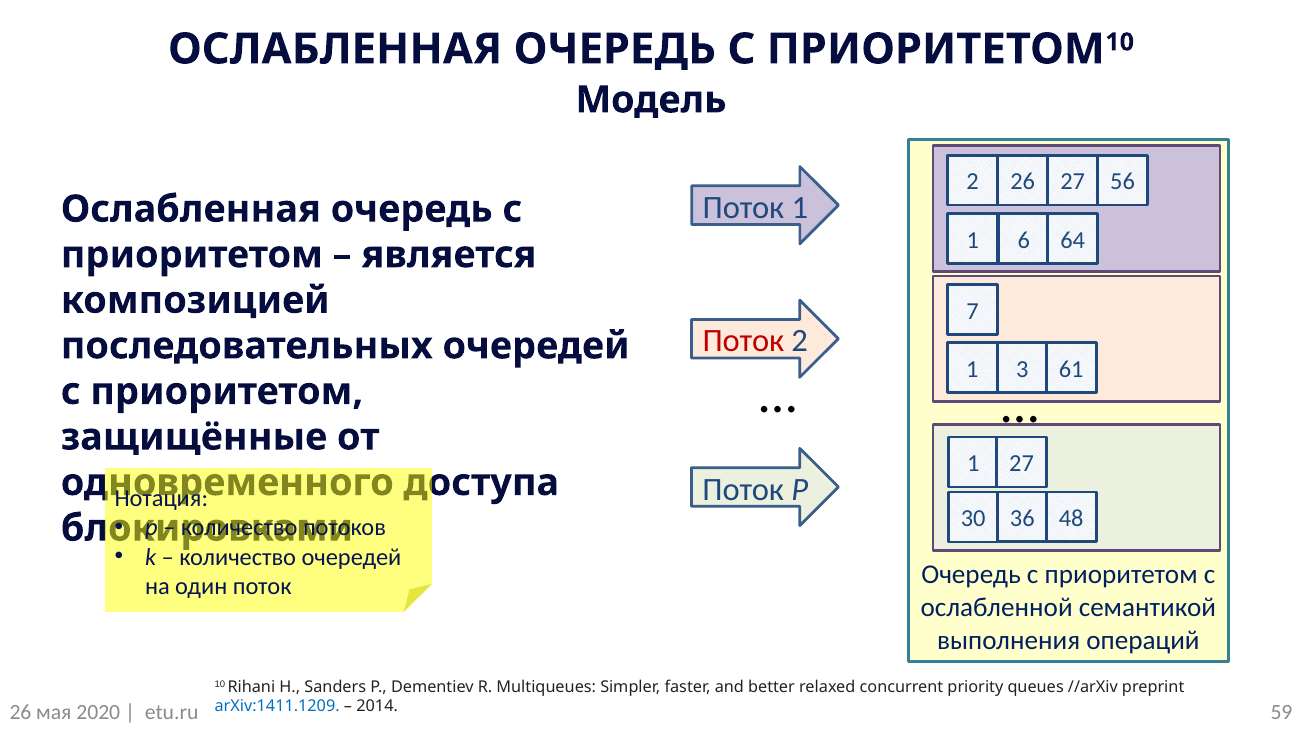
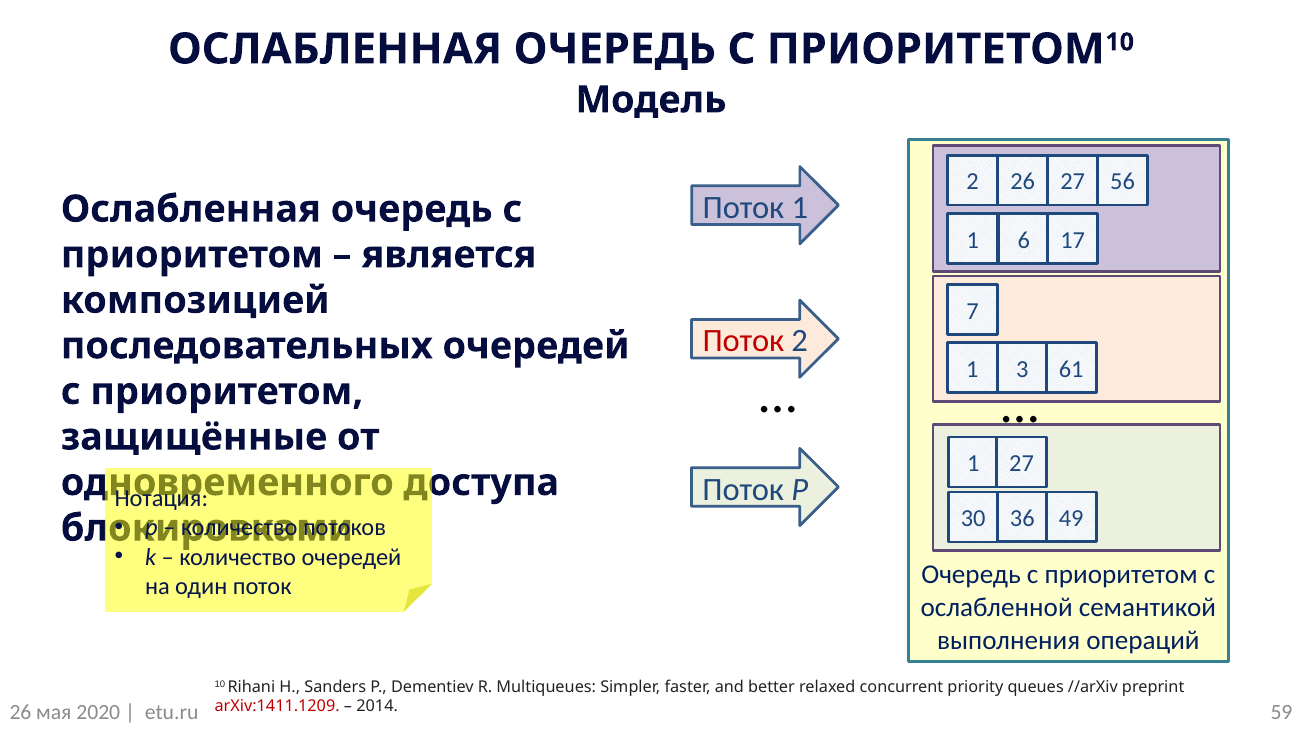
64: 64 -> 17
48: 48 -> 49
arXiv:1411.1209 colour: blue -> red
